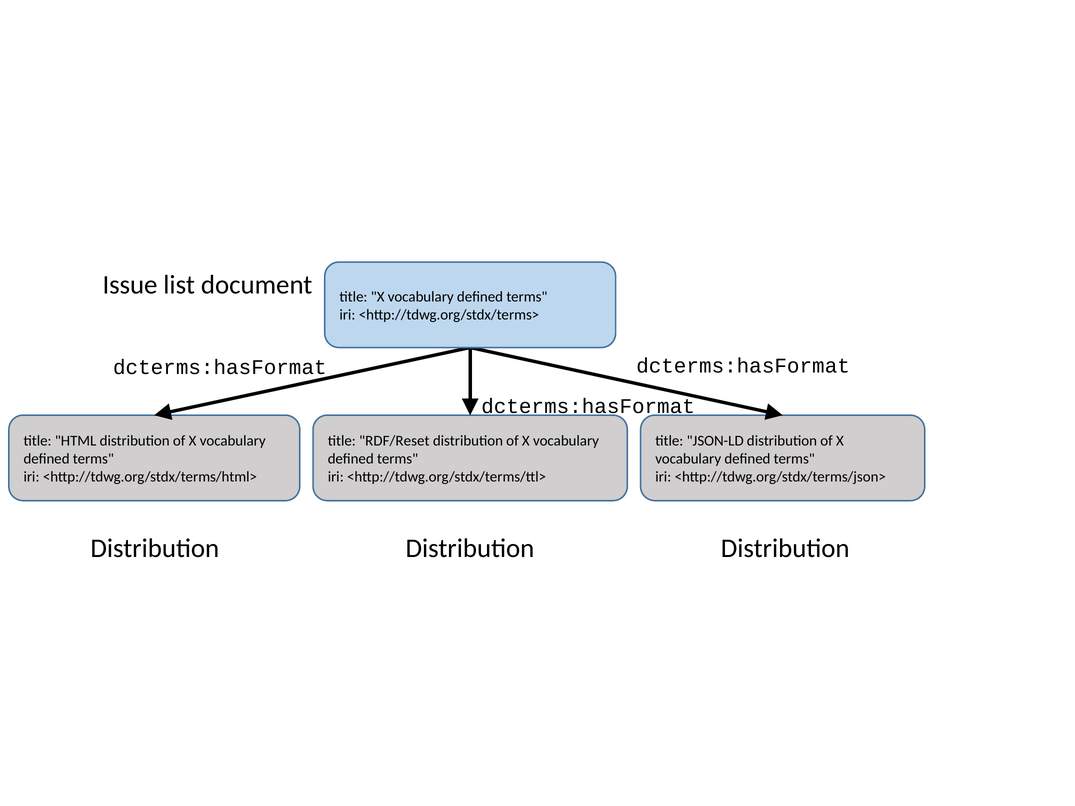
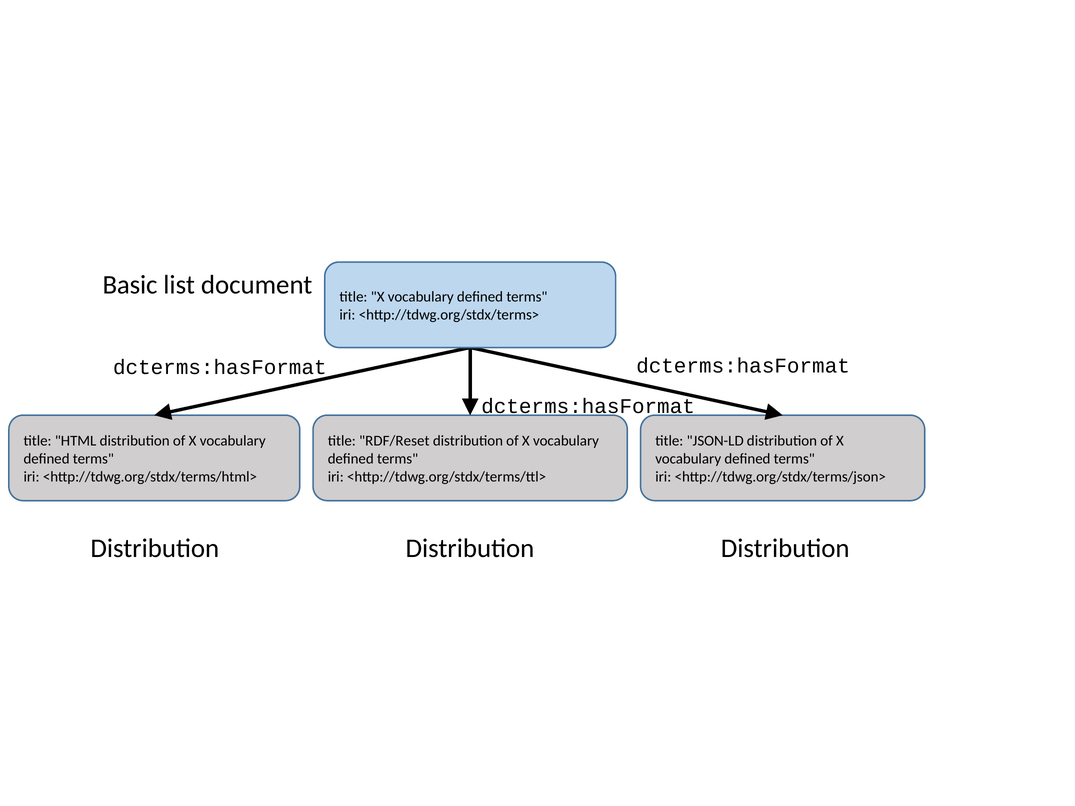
Issue: Issue -> Basic
